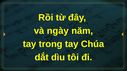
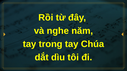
ngày: ngày -> nghe
